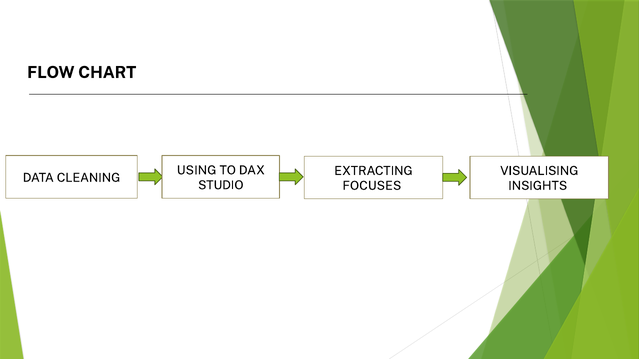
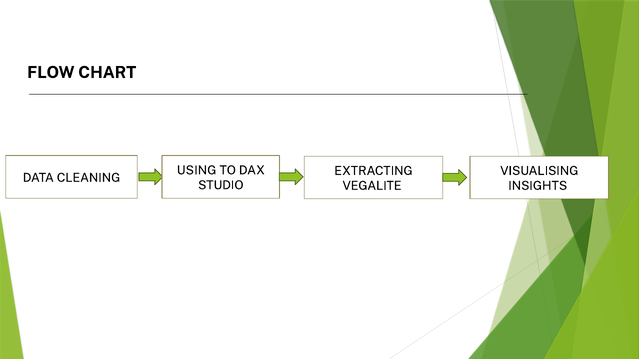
FOCUSES: FOCUSES -> VEGALITE
